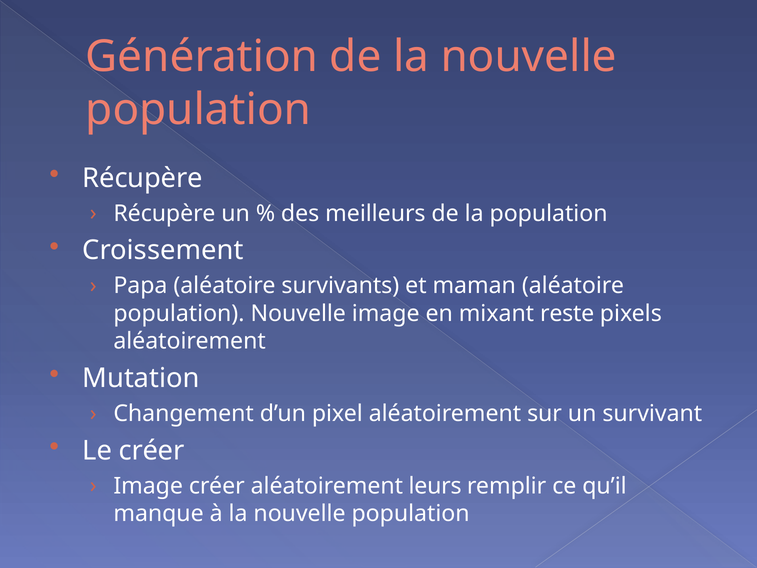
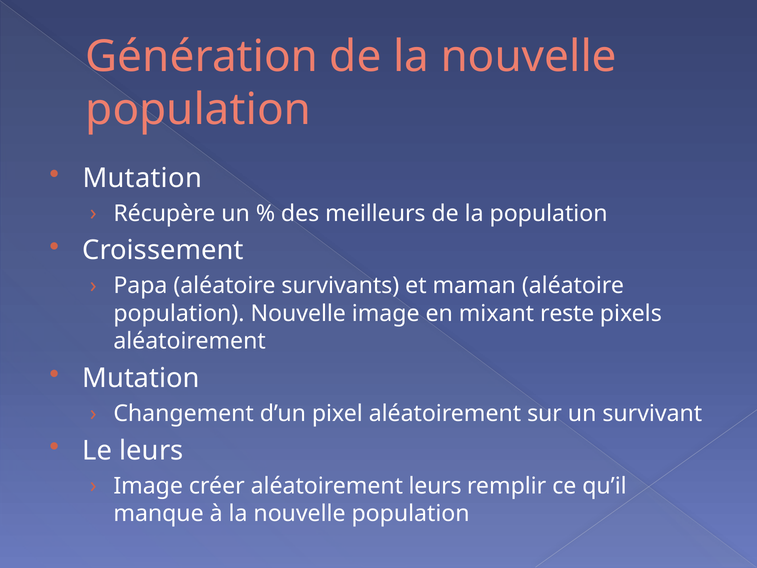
Récupère at (143, 178): Récupère -> Mutation
Le créer: créer -> leurs
